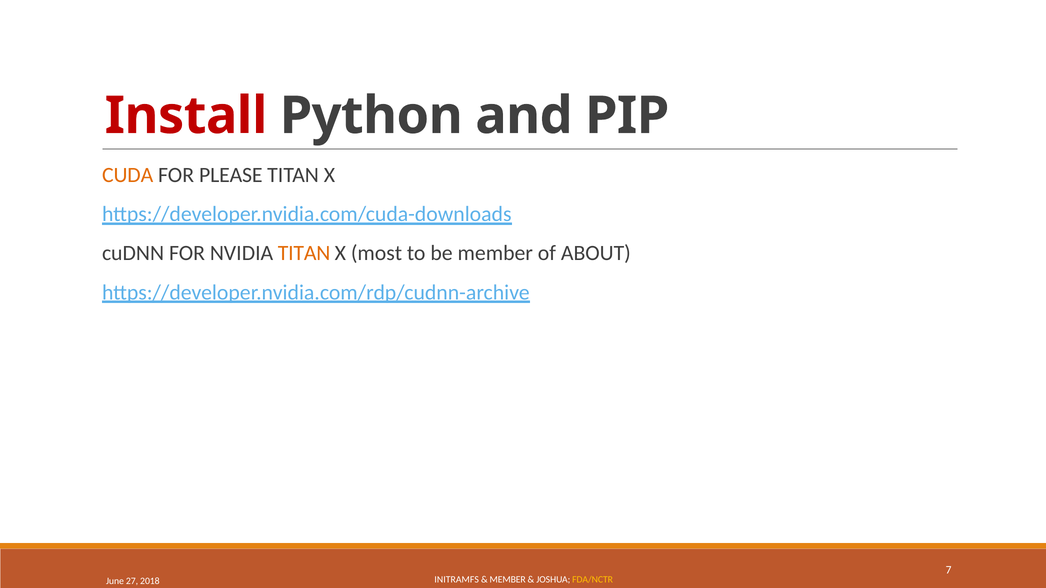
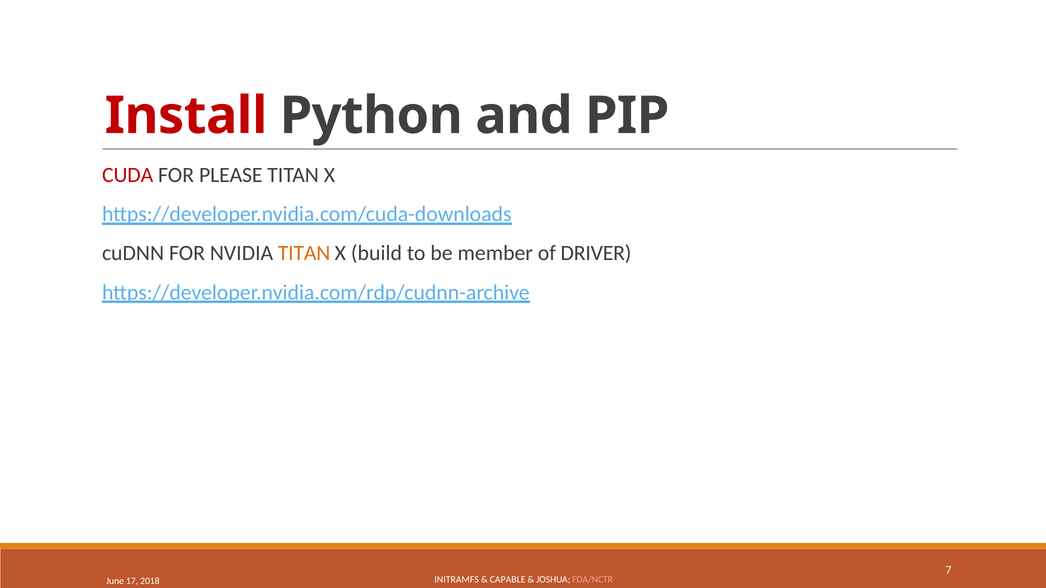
CUDA colour: orange -> red
most: most -> build
ABOUT: ABOUT -> DRIVER
27: 27 -> 17
MEMBER at (508, 580): MEMBER -> CAPABLE
FDA/NCTR colour: yellow -> pink
